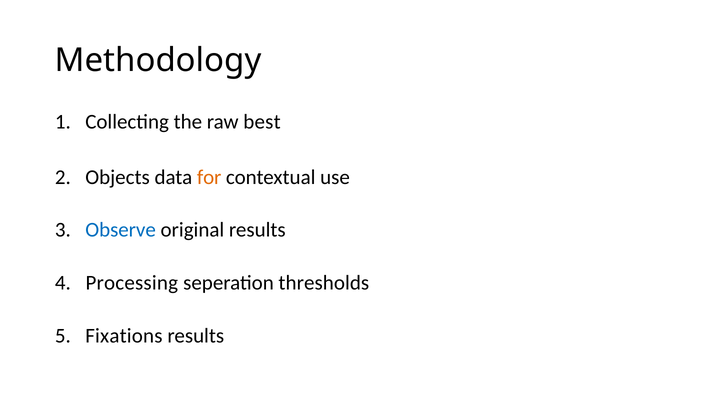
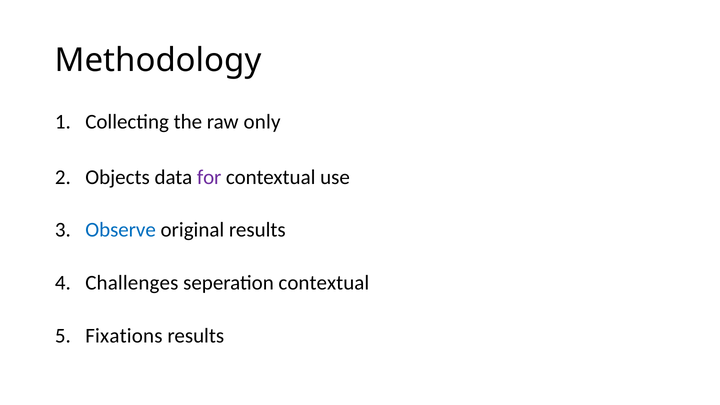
best: best -> only
for colour: orange -> purple
Processing: Processing -> Challenges
seperation thresholds: thresholds -> contextual
